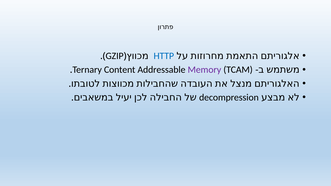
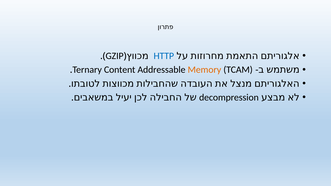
Memory colour: purple -> orange
